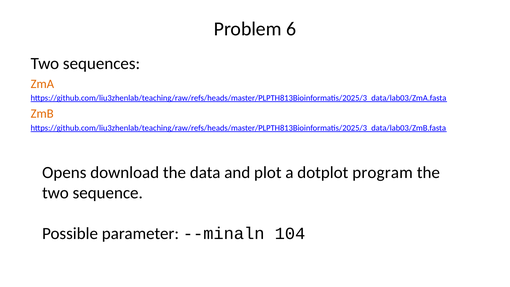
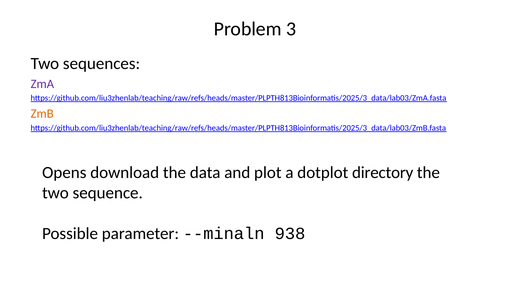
6: 6 -> 3
ZmA colour: orange -> purple
program: program -> directory
104: 104 -> 938
